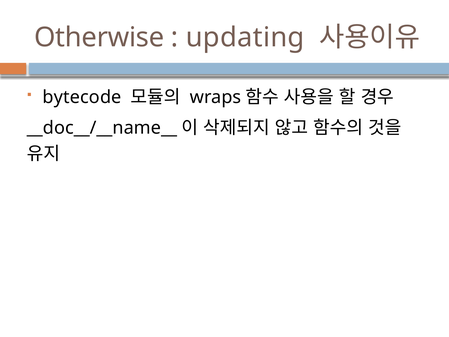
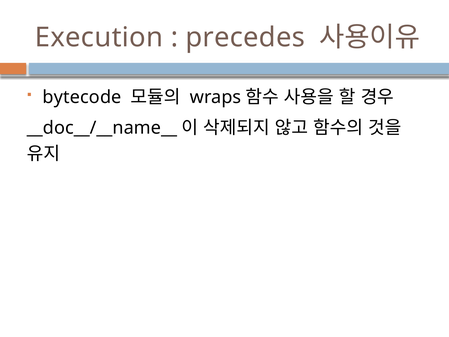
Otherwise: Otherwise -> Execution
updating: updating -> precedes
